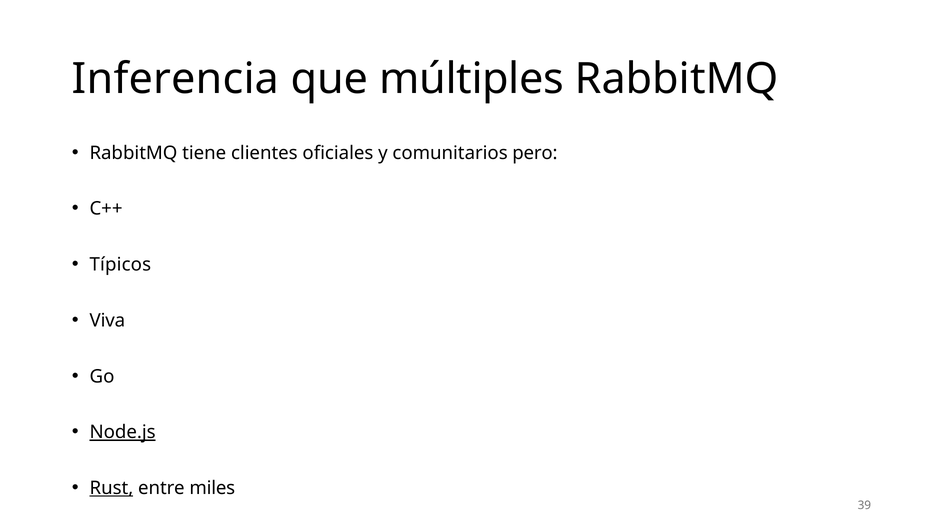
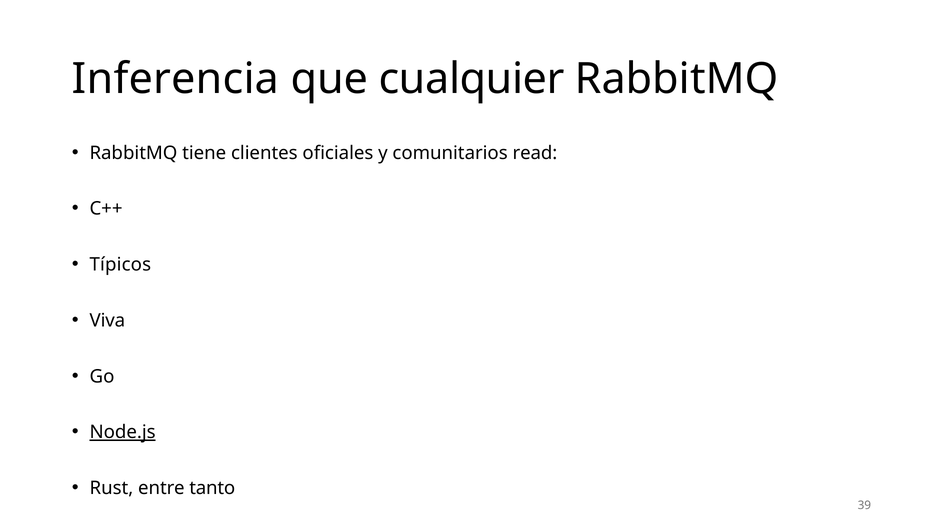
múltiples: múltiples -> cualquier
pero: pero -> read
Rust underline: present -> none
miles: miles -> tanto
